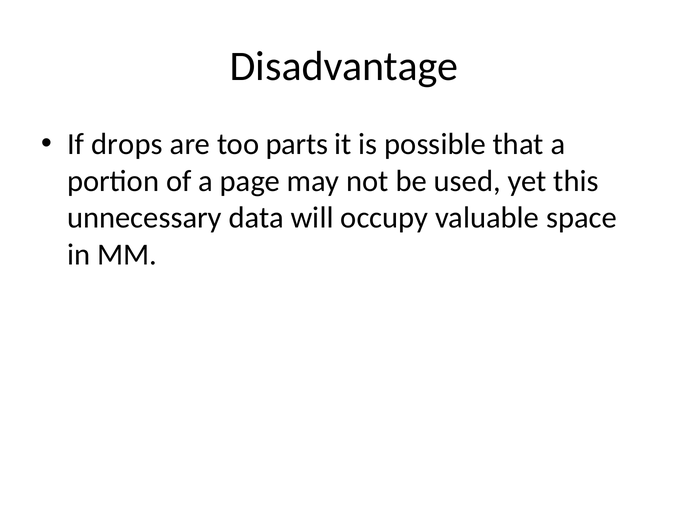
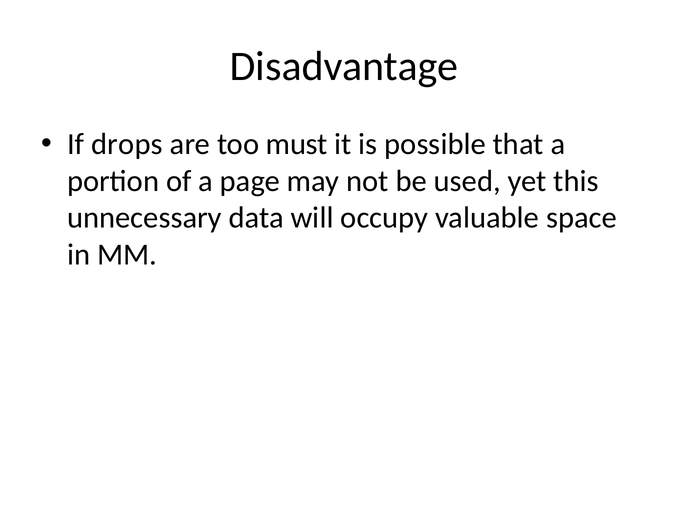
parts: parts -> must
